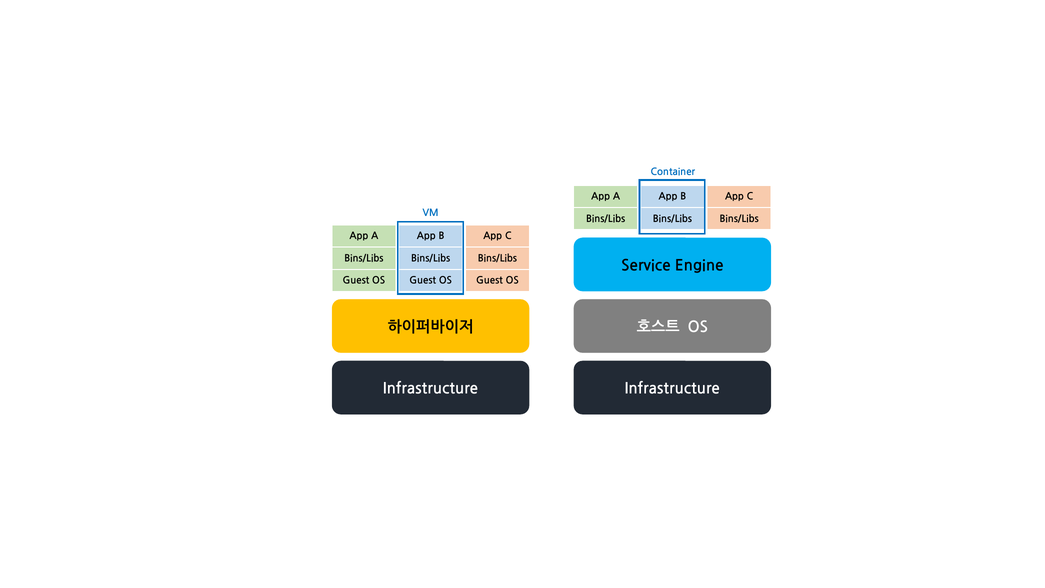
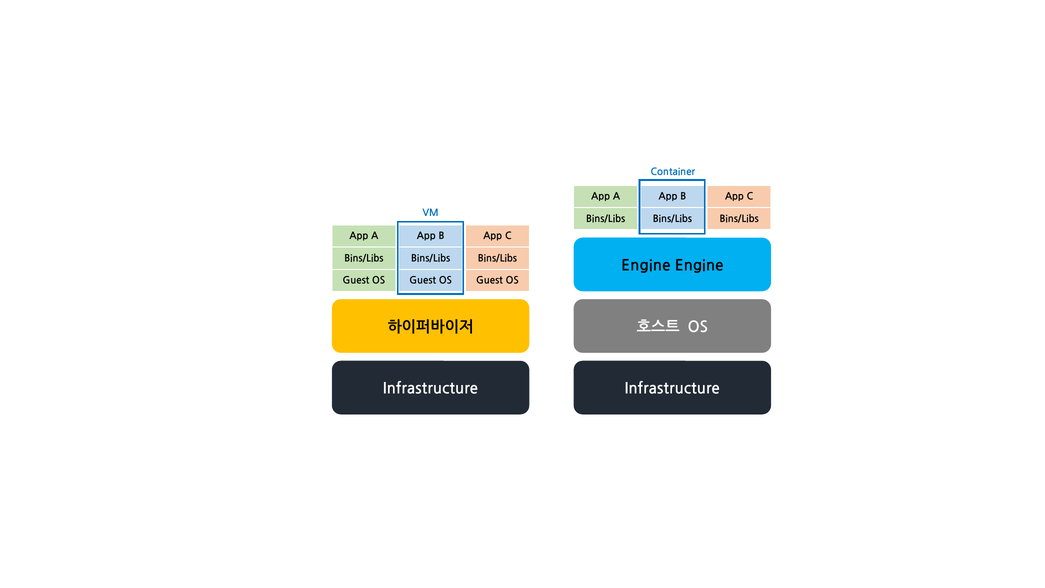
Service at (646, 265): Service -> Engine
